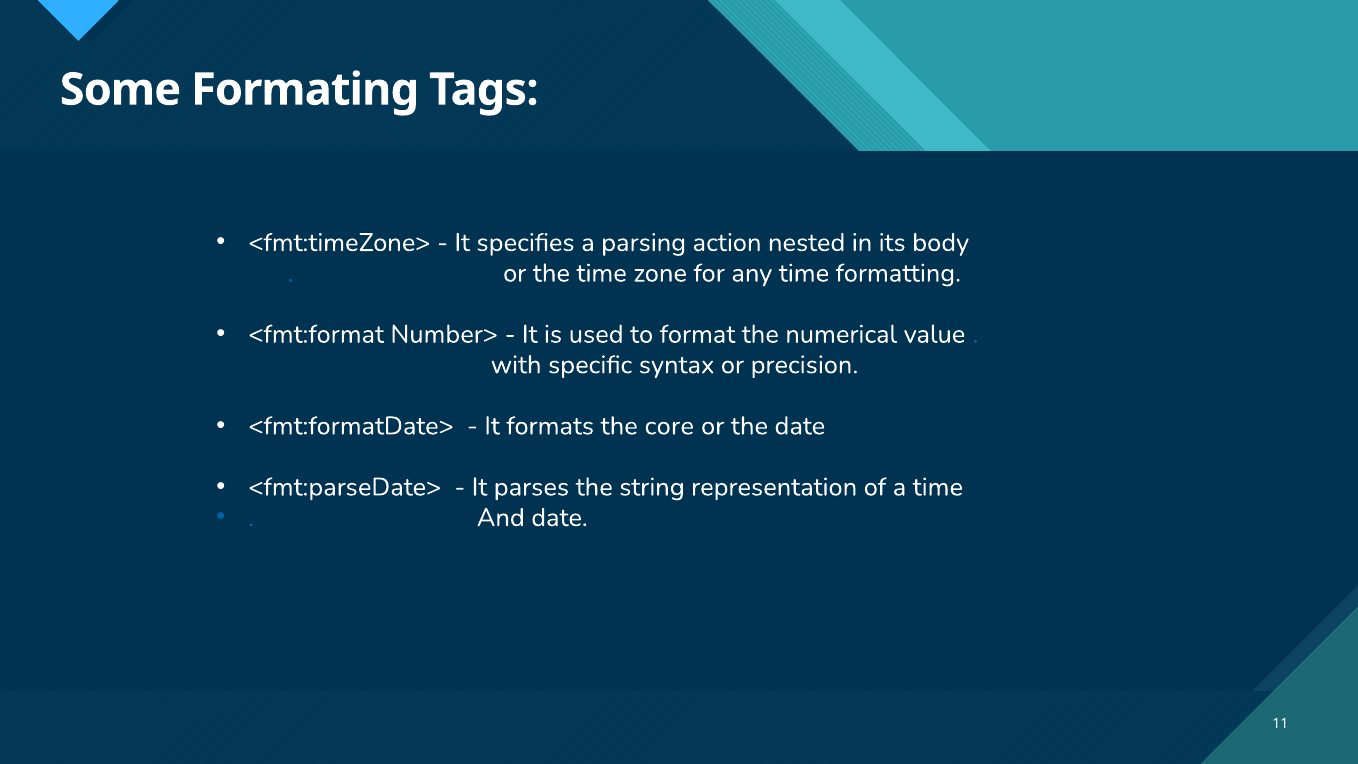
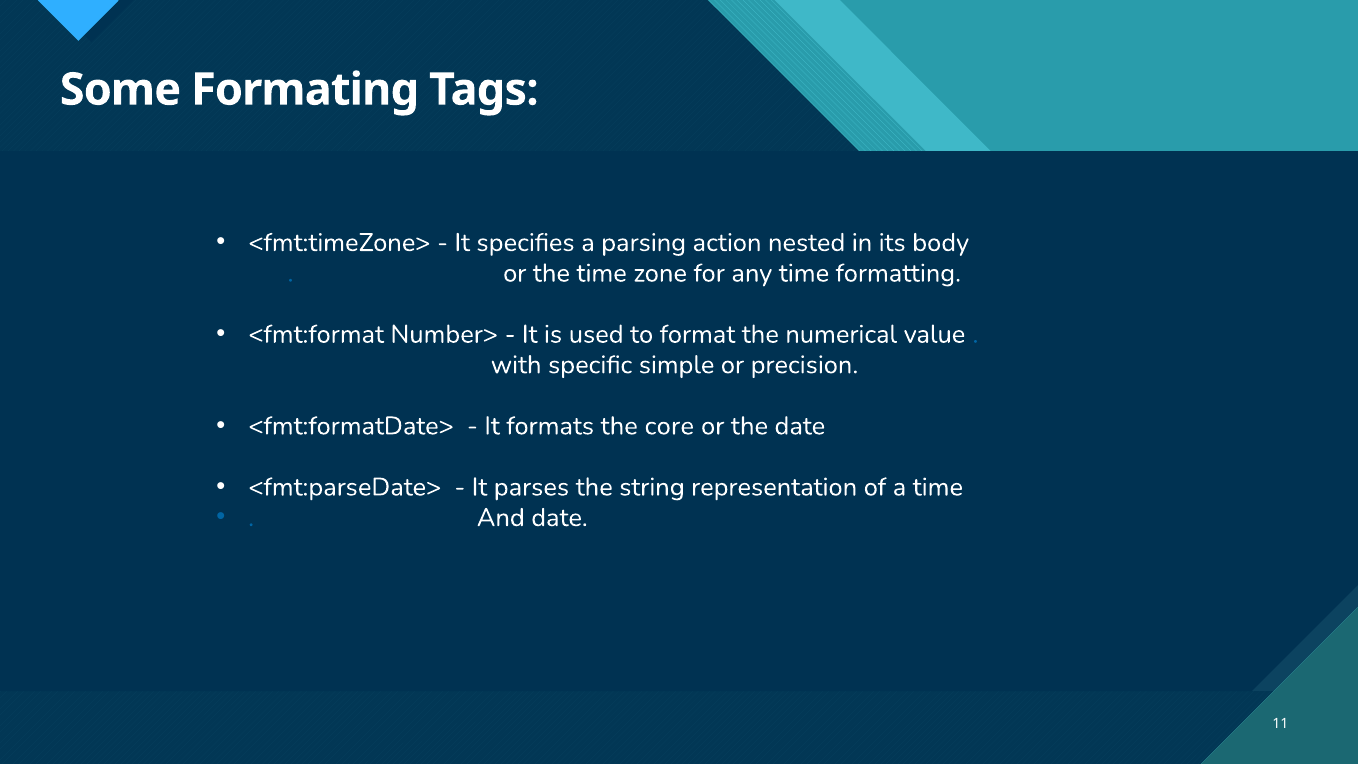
syntax: syntax -> simple
